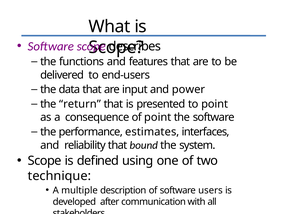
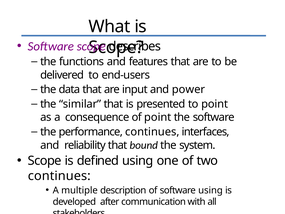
return: return -> similar
performance estimates: estimates -> continues
technique at (59, 176): technique -> continues
software users: users -> using
